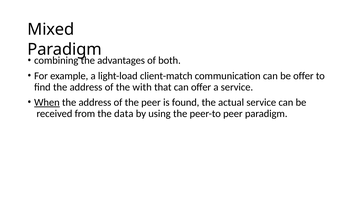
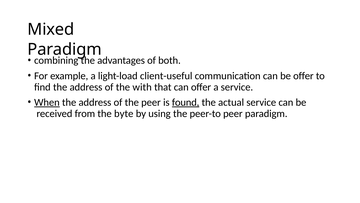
client-match: client-match -> client-useful
found underline: none -> present
data: data -> byte
